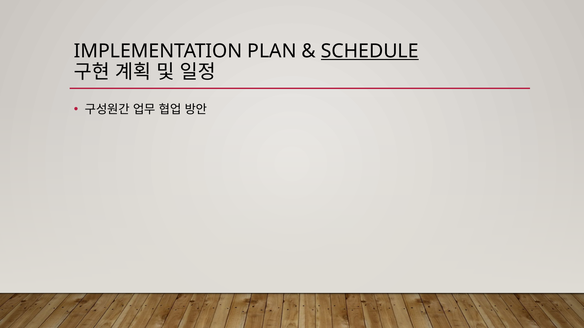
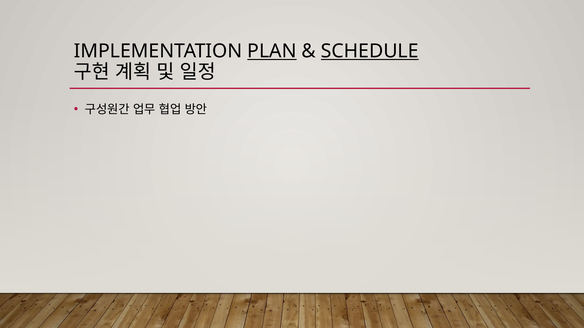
PLAN underline: none -> present
